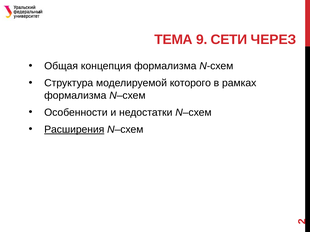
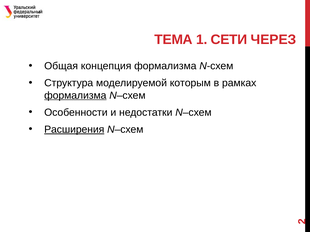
9: 9 -> 1
которого: которого -> которым
формализма at (75, 96) underline: none -> present
